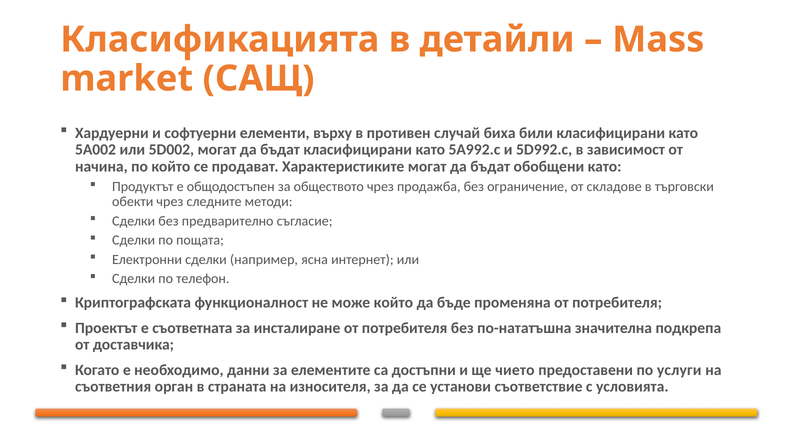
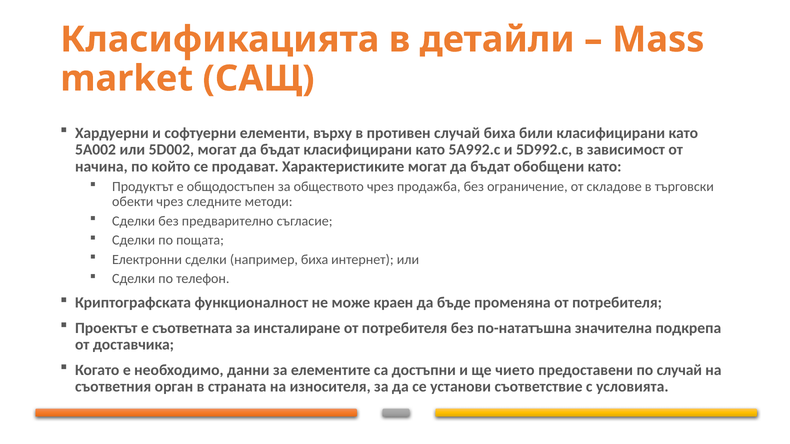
например ясна: ясна -> биха
може който: който -> краен
по услуги: услуги -> случай
